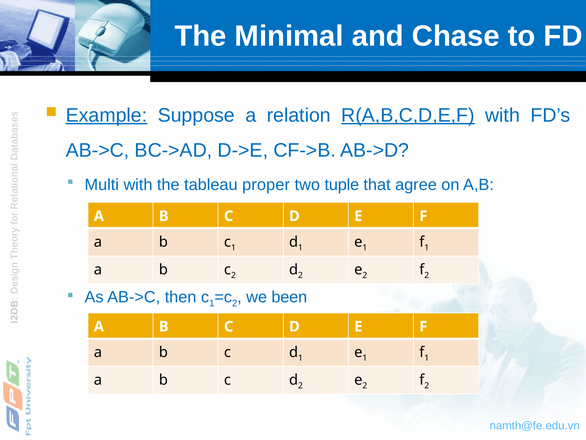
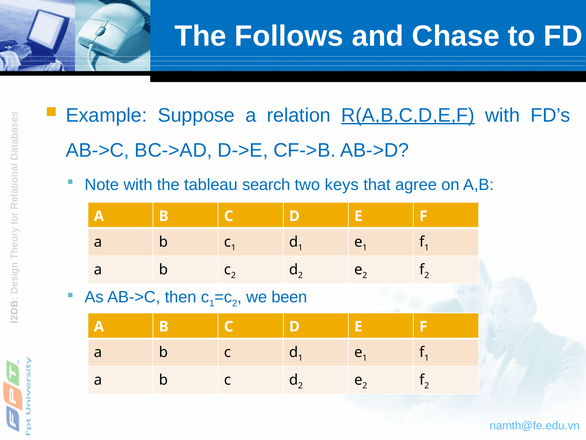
Minimal: Minimal -> Follows
Example underline: present -> none
Multi: Multi -> Note
proper: proper -> search
tuple: tuple -> keys
